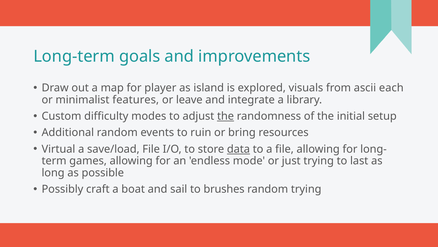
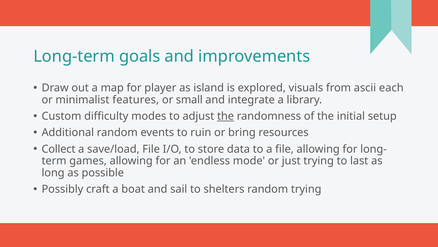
leave: leave -> small
Virtual: Virtual -> Collect
data underline: present -> none
brushes: brushes -> shelters
